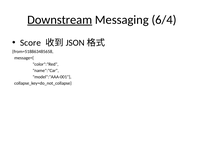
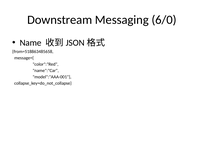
Downstream underline: present -> none
6/4: 6/4 -> 6/0
Score: Score -> Name
